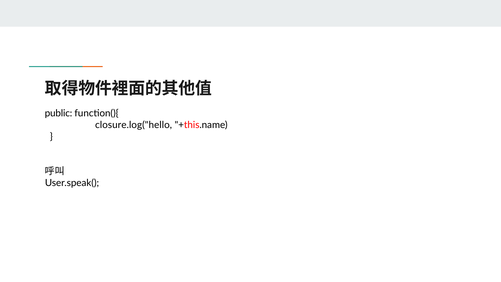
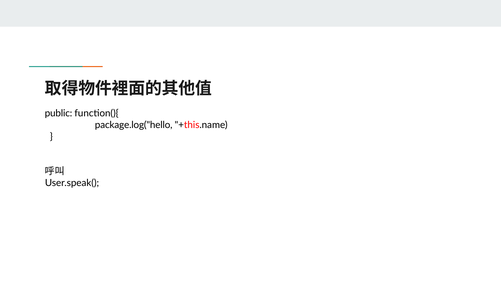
closure.log("hello: closure.log("hello -> package.log("hello
